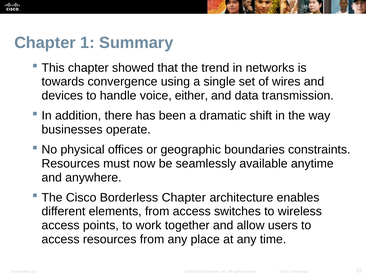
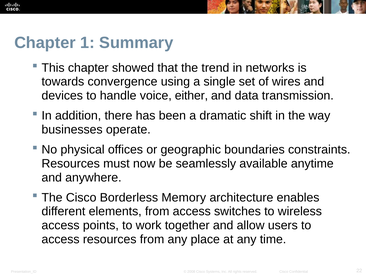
Borderless Chapter: Chapter -> Memory
